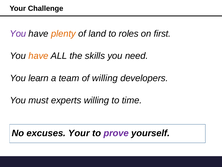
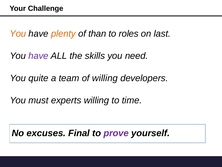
You at (18, 34) colour: purple -> orange
land: land -> than
first: first -> last
have at (38, 56) colour: orange -> purple
learn: learn -> quite
excuses Your: Your -> Final
